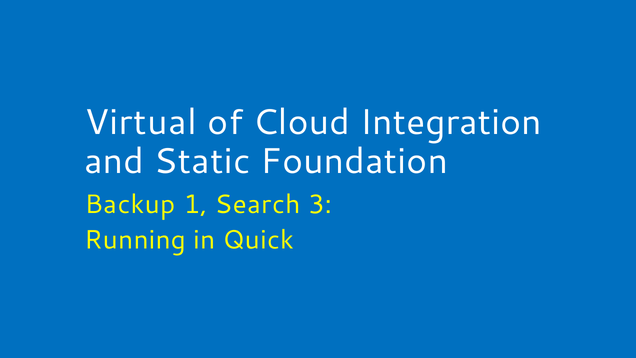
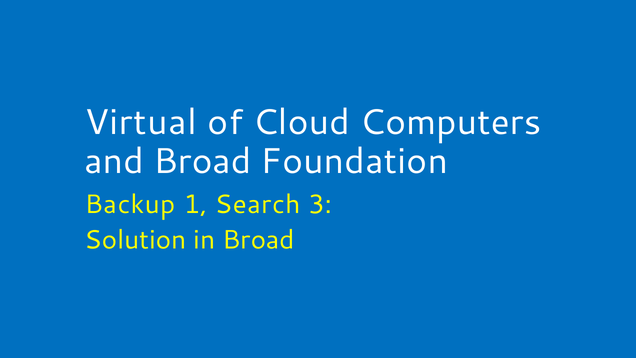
Integration: Integration -> Computers
and Static: Static -> Broad
Running: Running -> Solution
in Quick: Quick -> Broad
